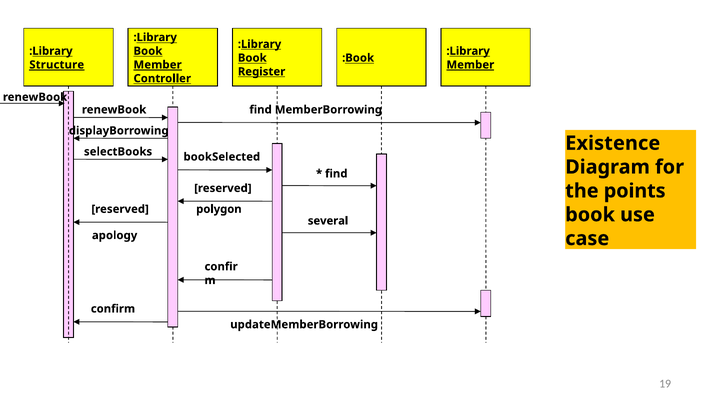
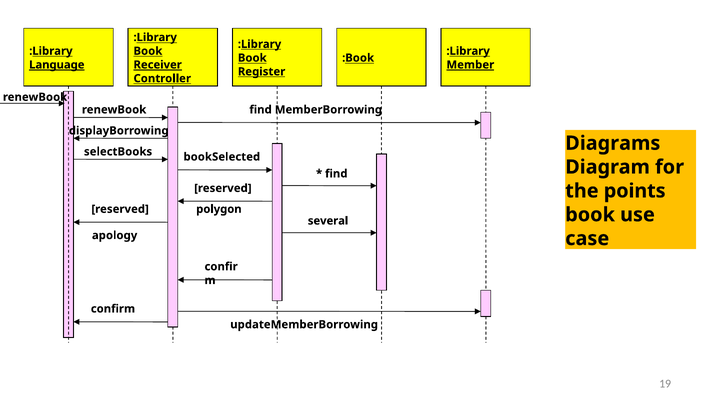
Structure: Structure -> Language
Member at (158, 65): Member -> Receiver
Existence: Existence -> Diagrams
